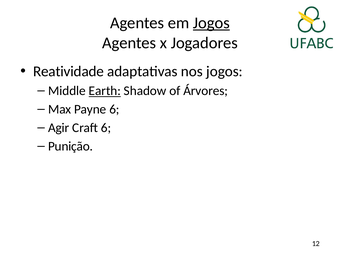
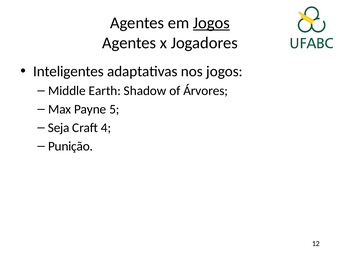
Reatividade: Reatividade -> Inteligentes
Earth underline: present -> none
Payne 6: 6 -> 5
Agir: Agir -> Seja
Craft 6: 6 -> 4
